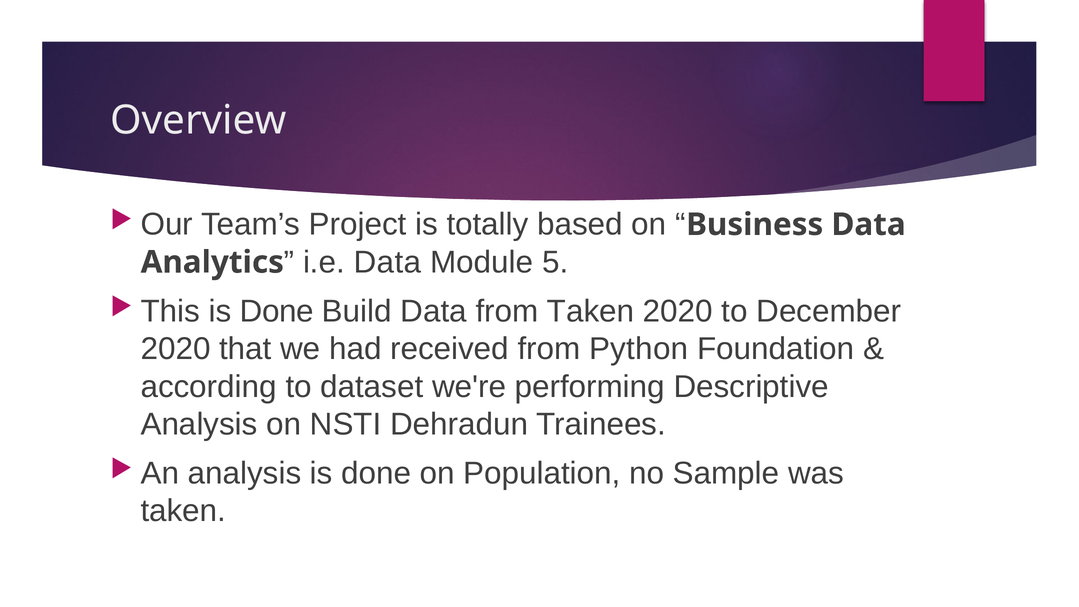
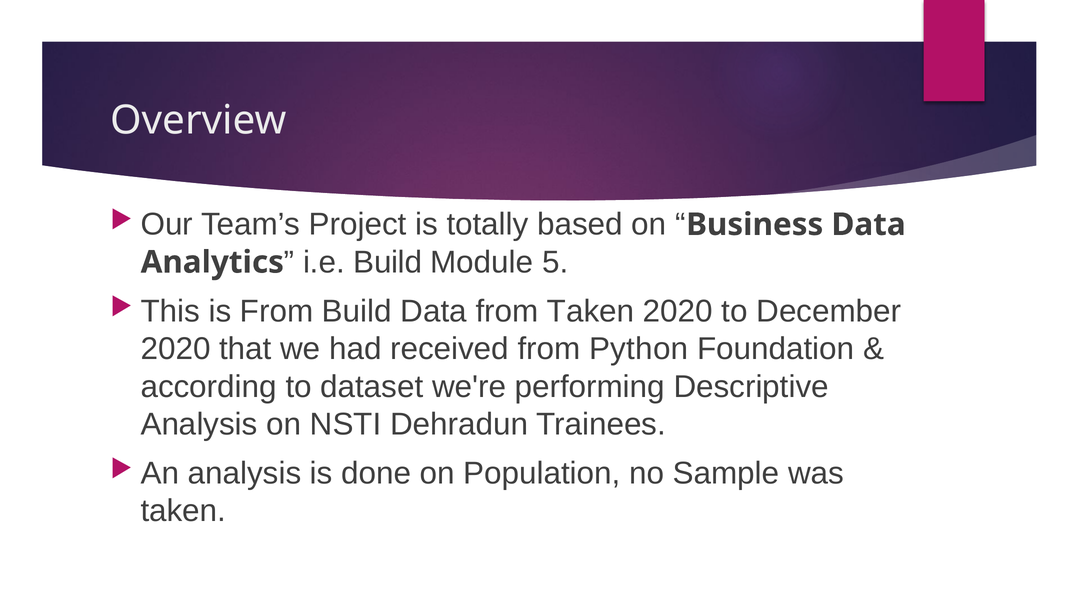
i.e Data: Data -> Build
This is Done: Done -> From
